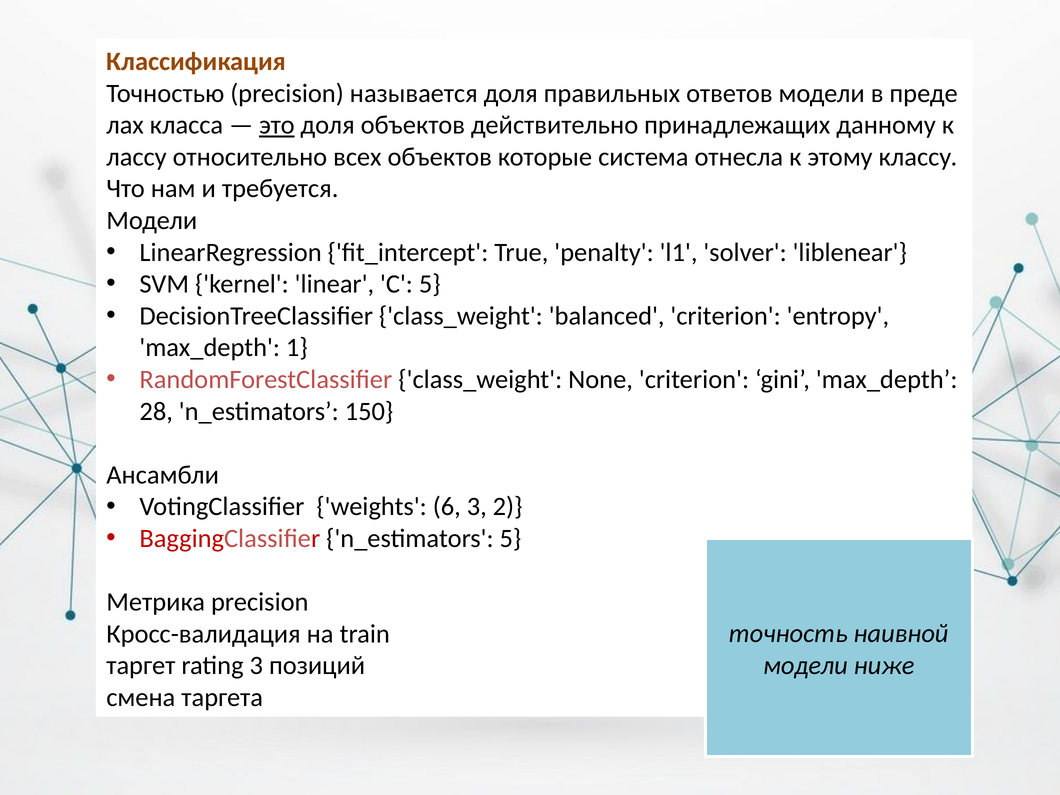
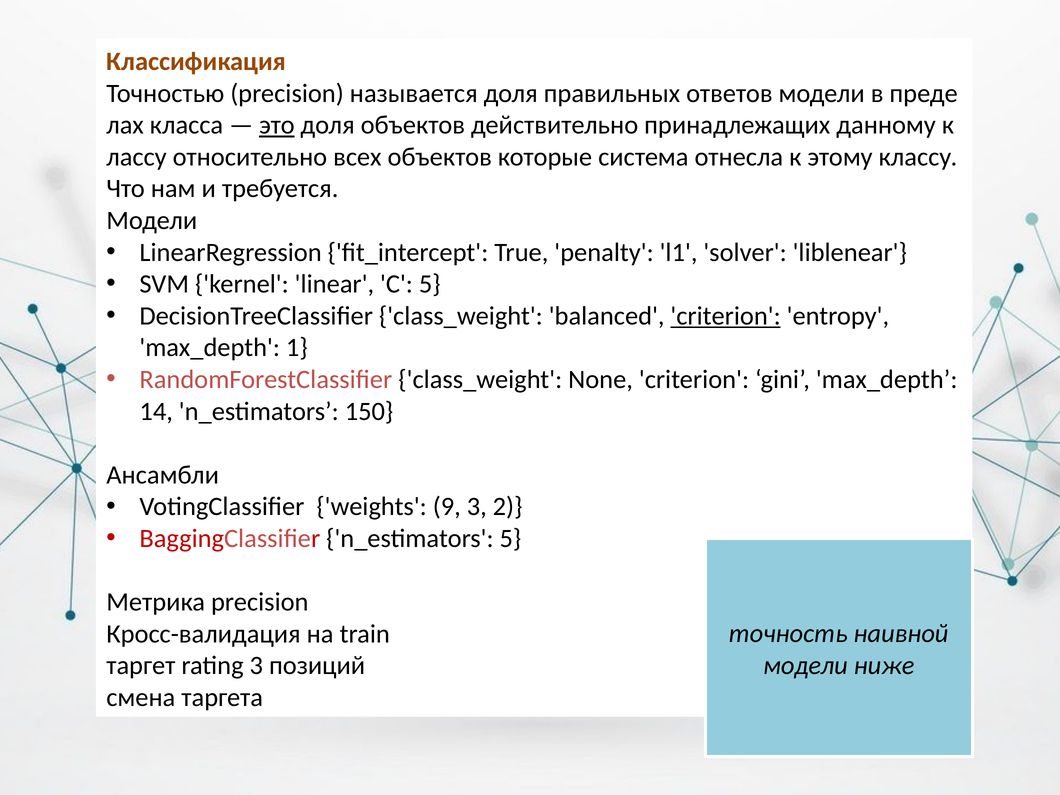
criterion at (726, 316) underline: none -> present
28: 28 -> 14
6: 6 -> 9
